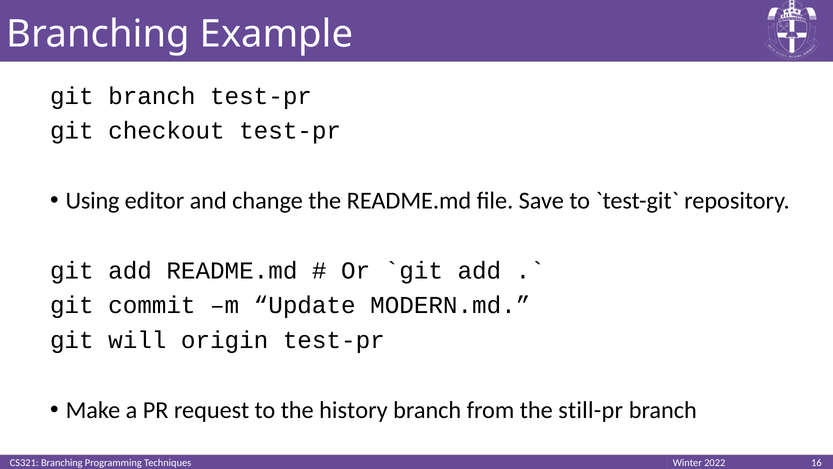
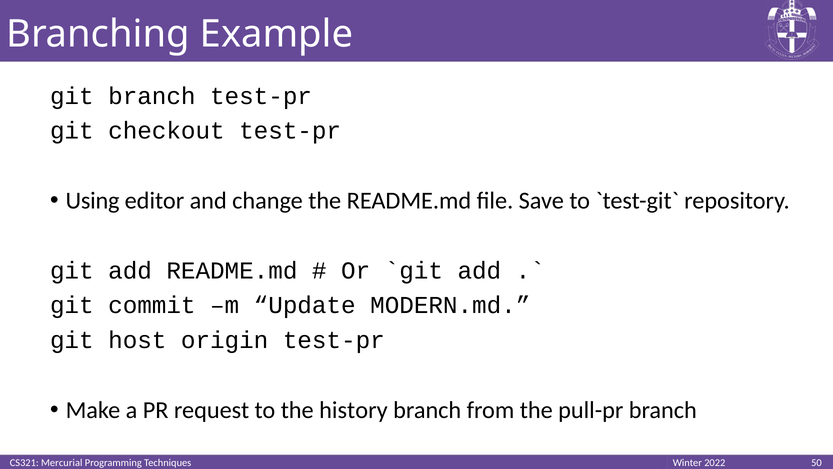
will: will -> host
still-pr: still-pr -> pull-pr
CS321 Branching: Branching -> Mercurial
16: 16 -> 50
